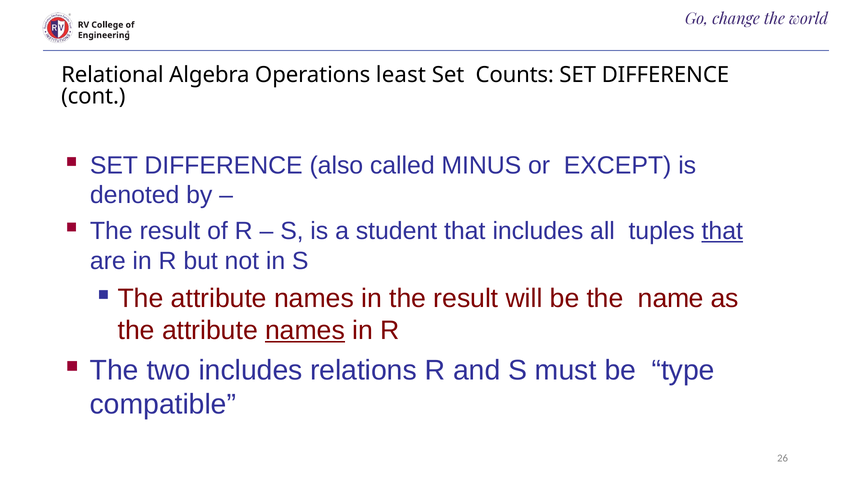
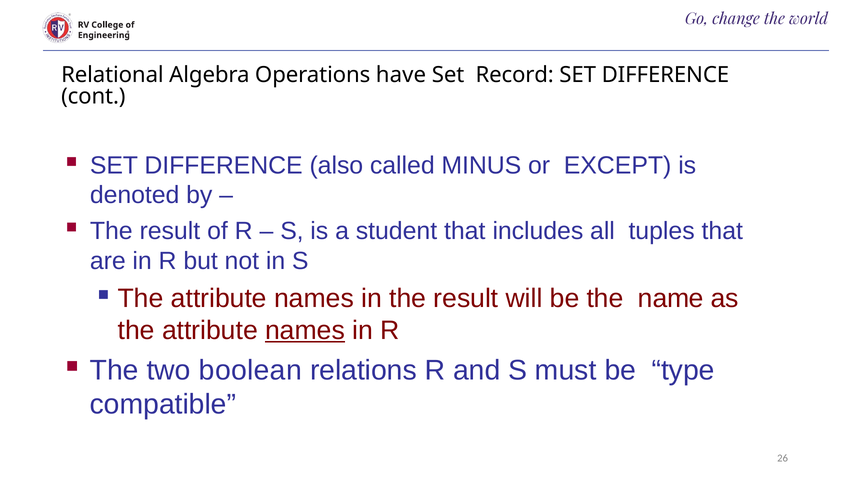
least: least -> have
Counts: Counts -> Record
that at (722, 231) underline: present -> none
two includes: includes -> boolean
